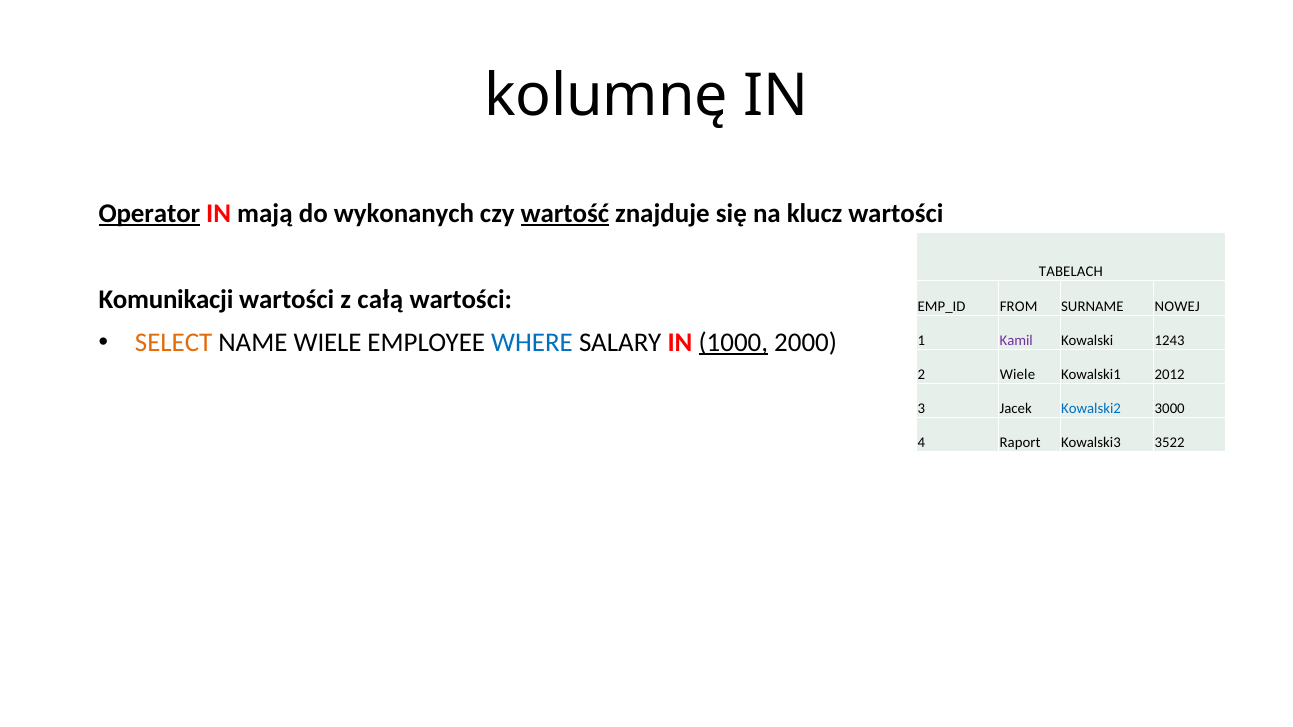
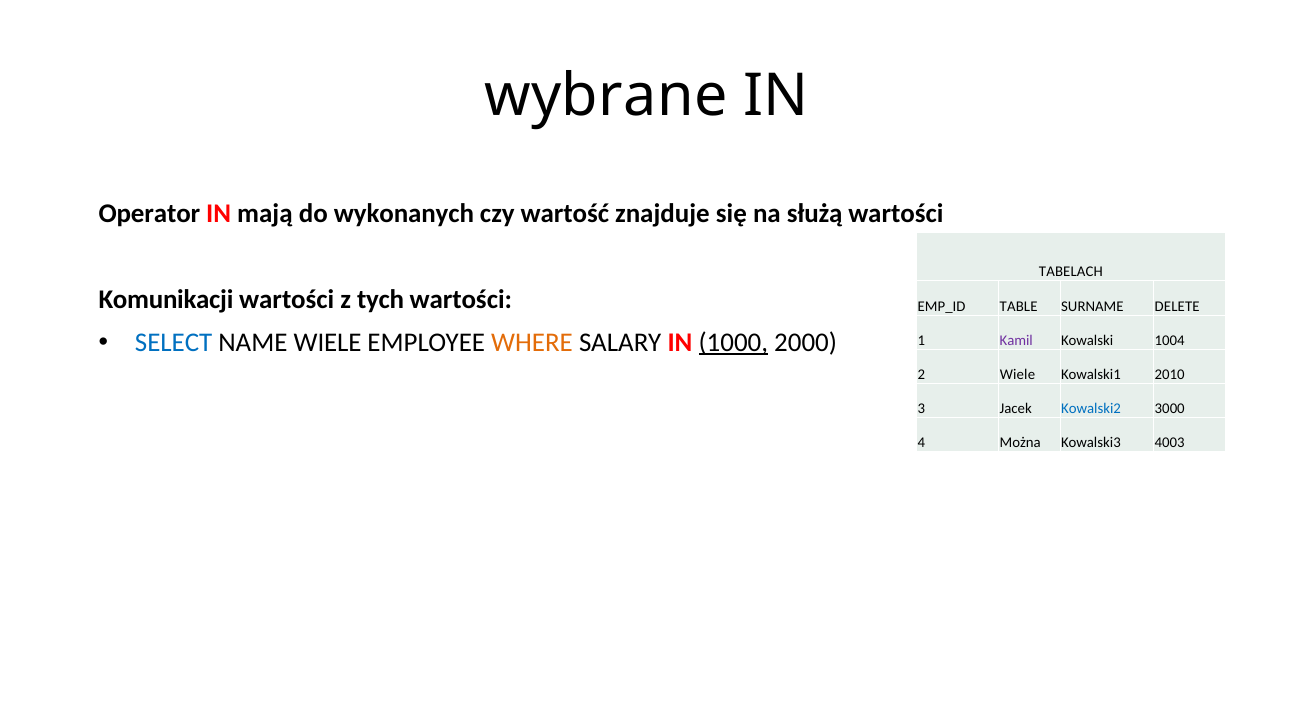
kolumnę: kolumnę -> wybrane
Operator underline: present -> none
wartość underline: present -> none
klucz: klucz -> służą
całą: całą -> tych
FROM: FROM -> TABLE
NOWEJ: NOWEJ -> DELETE
SELECT colour: orange -> blue
WHERE colour: blue -> orange
1243: 1243 -> 1004
2012: 2012 -> 2010
Raport: Raport -> Można
3522: 3522 -> 4003
